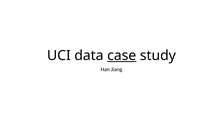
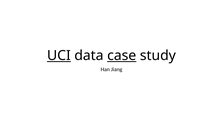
UCI underline: none -> present
